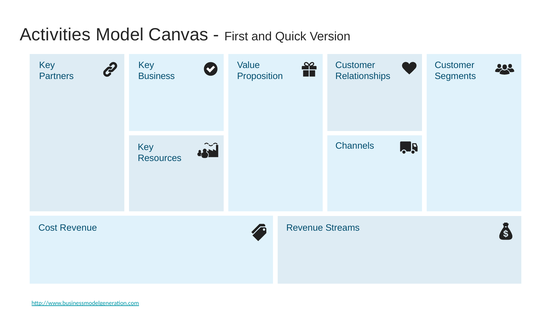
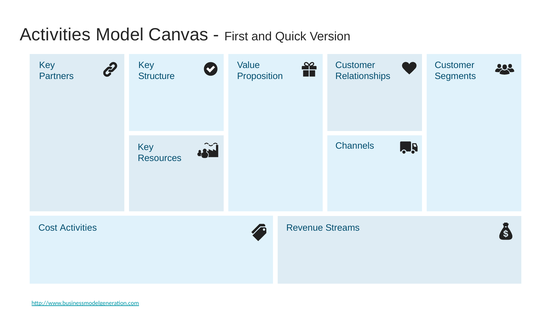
Business: Business -> Structure
Cost Revenue: Revenue -> Activities
